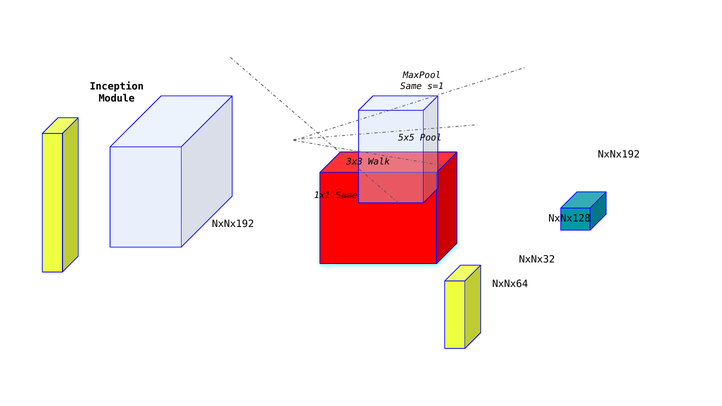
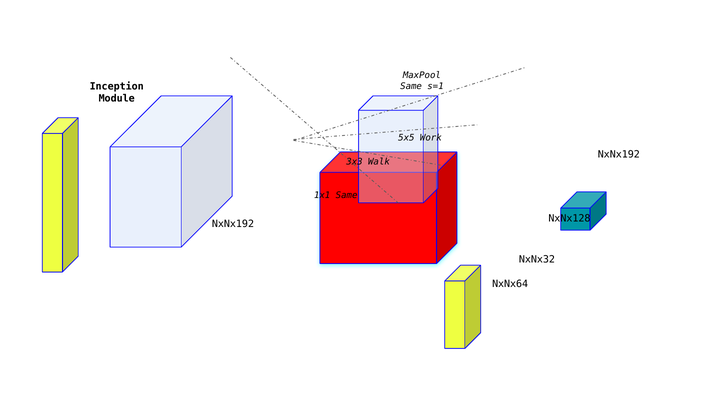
Pool: Pool -> Work
